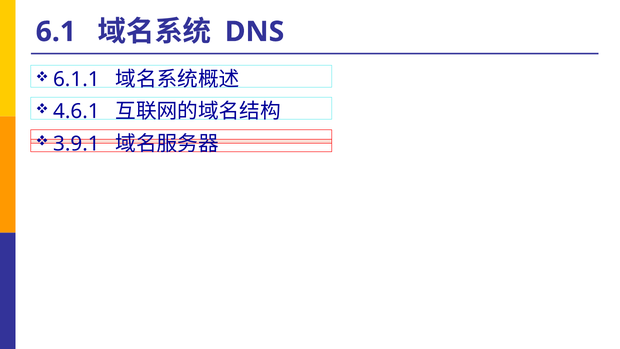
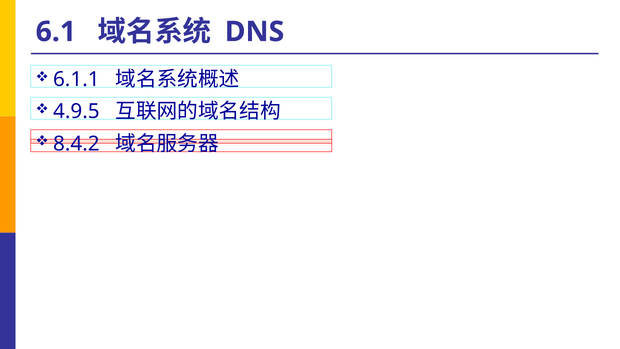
4.6.1: 4.6.1 -> 4.9.5
3.9.1: 3.9.1 -> 8.4.2
